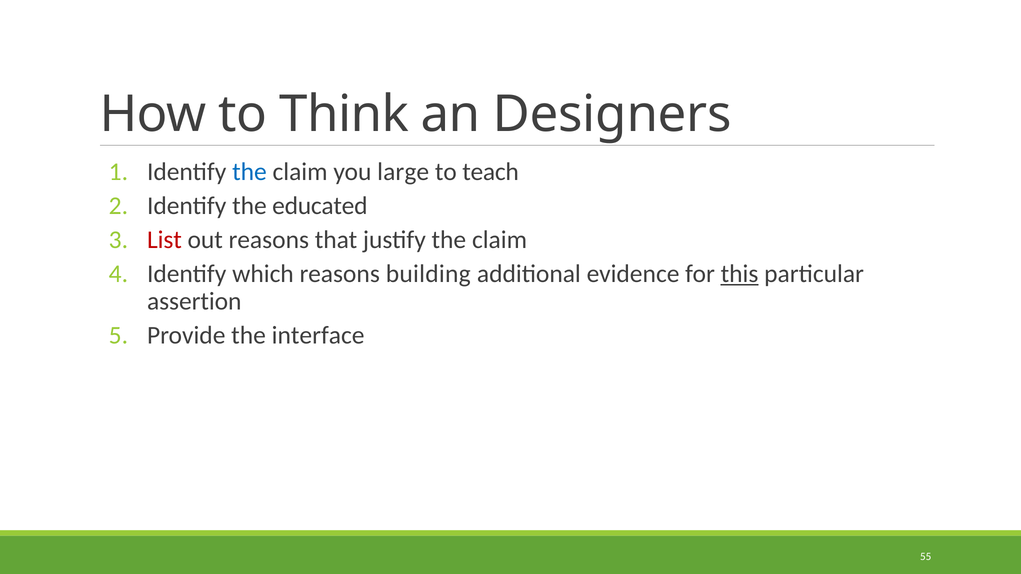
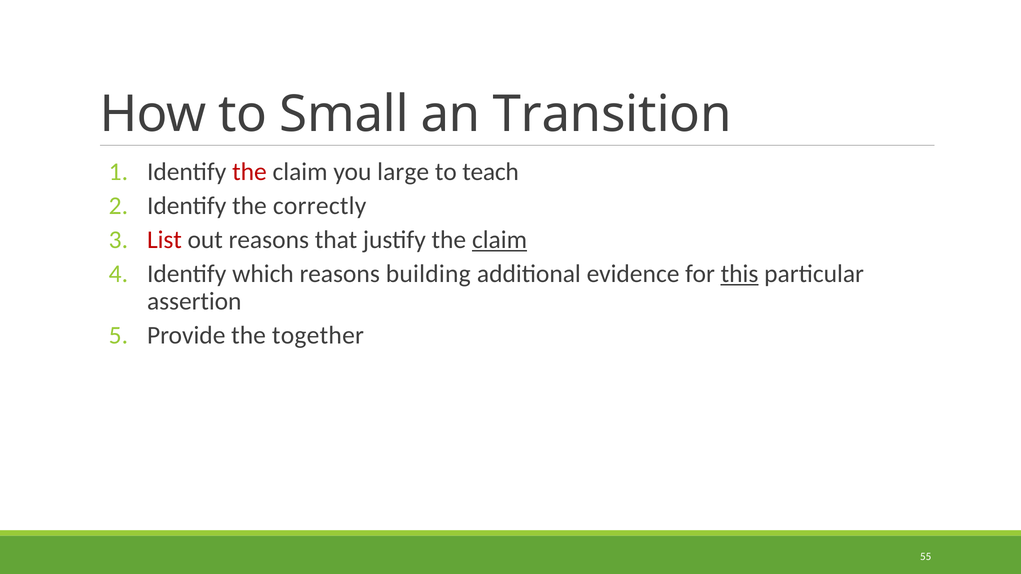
Think: Think -> Small
Designers: Designers -> Transition
the at (249, 172) colour: blue -> red
educated: educated -> correctly
claim at (500, 240) underline: none -> present
interface: interface -> together
